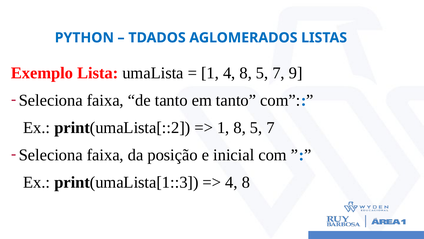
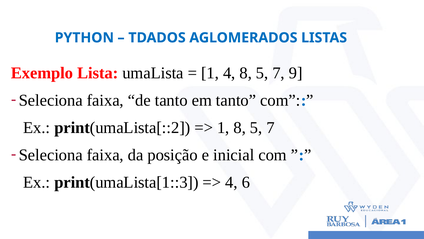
8 at (246, 182): 8 -> 6
